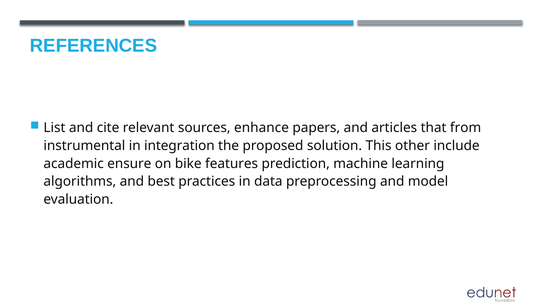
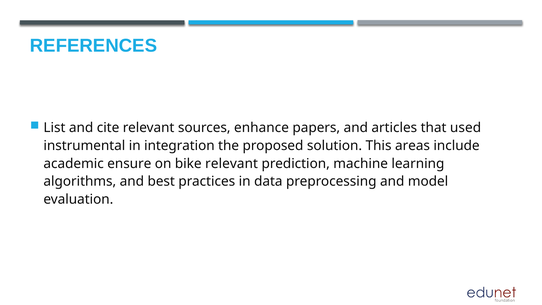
from: from -> used
other: other -> areas
bike features: features -> relevant
